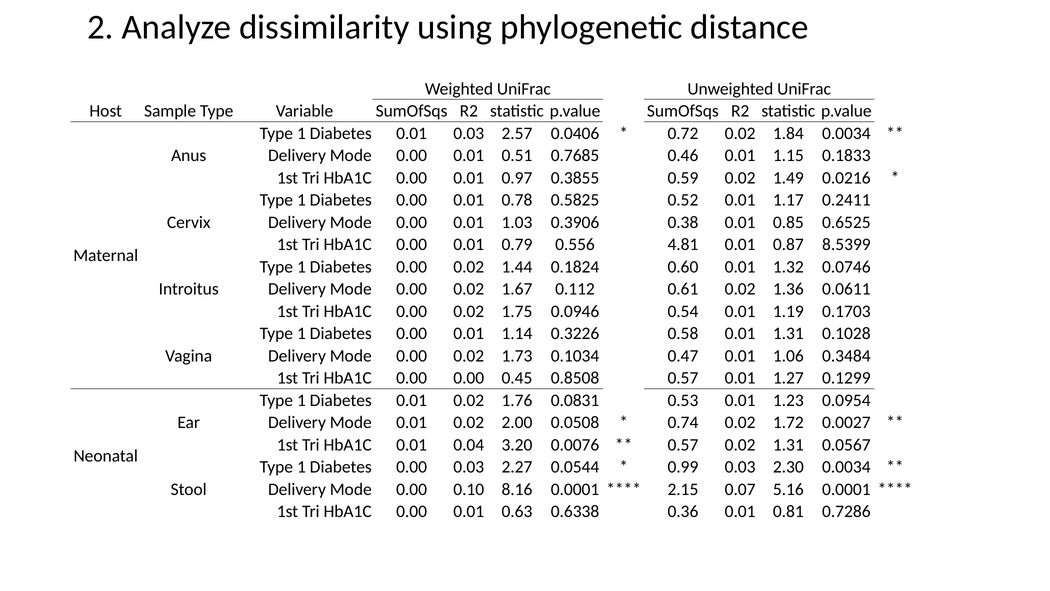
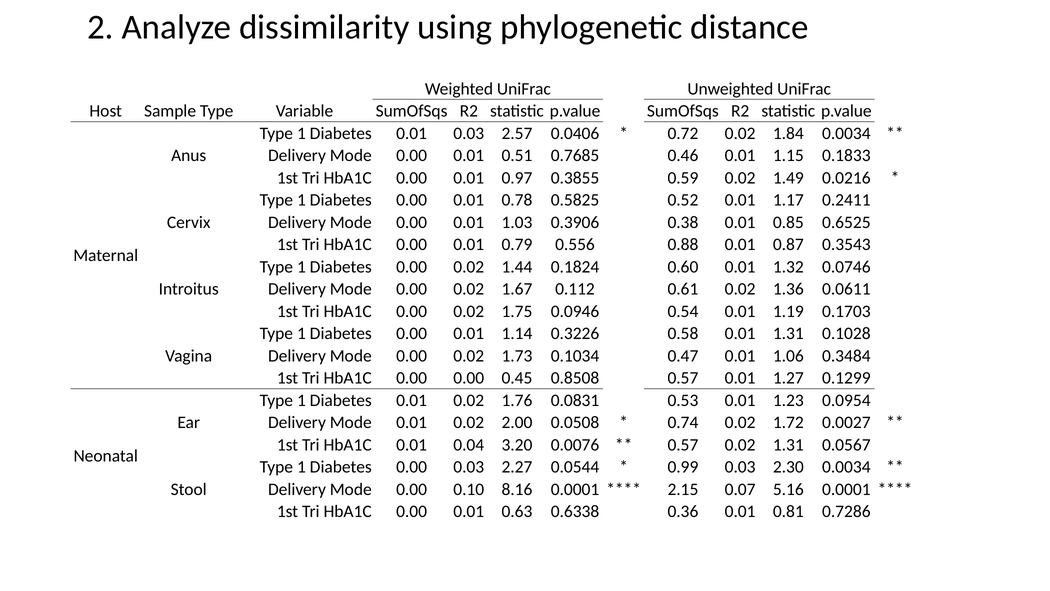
4.81: 4.81 -> 0.88
8.5399: 8.5399 -> 0.3543
